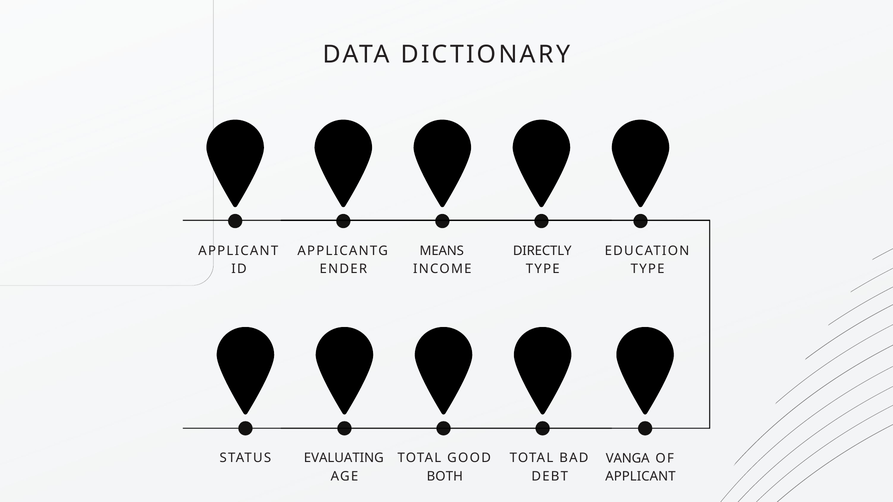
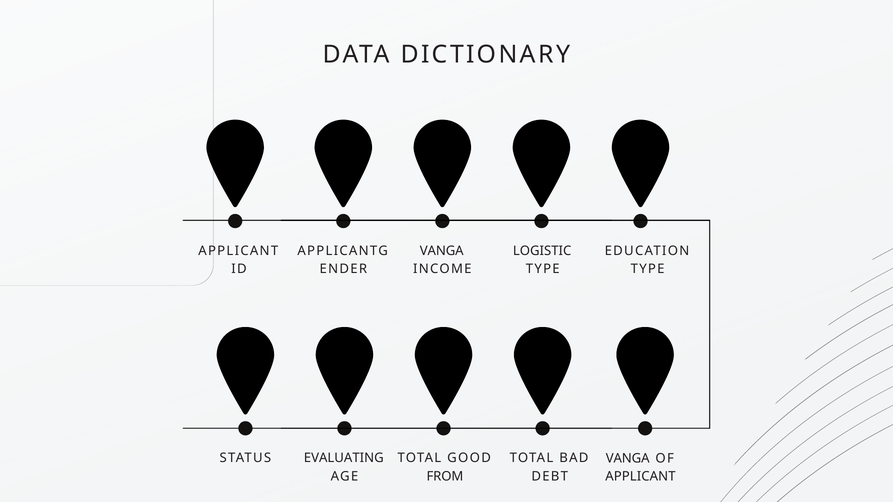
MEANS at (442, 251): MEANS -> VANGA
DIRECTLY: DIRECTLY -> LOGISTIC
BOTH: BOTH -> FROM
